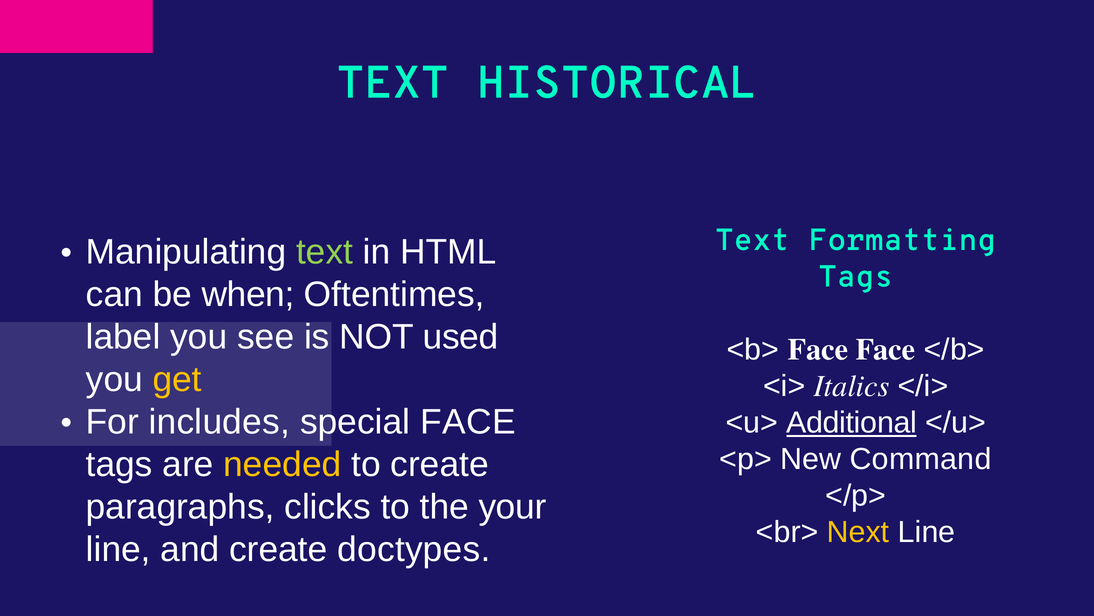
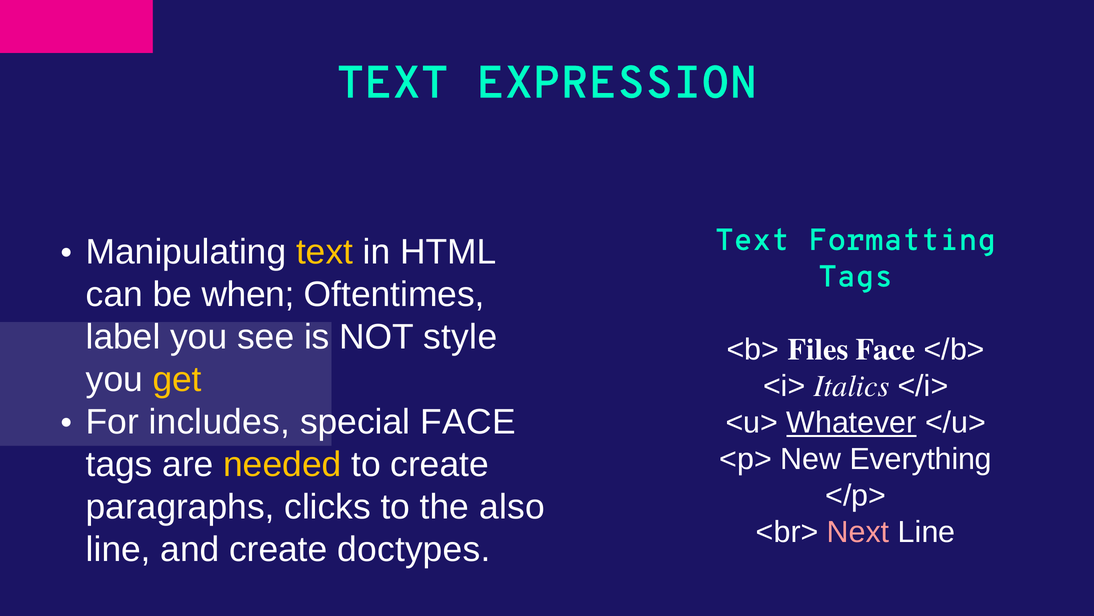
HISTORICAL: HISTORICAL -> EXPRESSION
text at (325, 252) colour: light green -> yellow
used: used -> style
<b> Face: Face -> Files
Additional: Additional -> Whatever
Command: Command -> Everything
your: your -> also
Next colour: yellow -> pink
